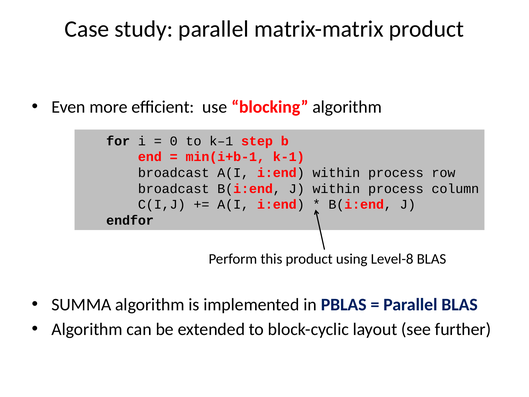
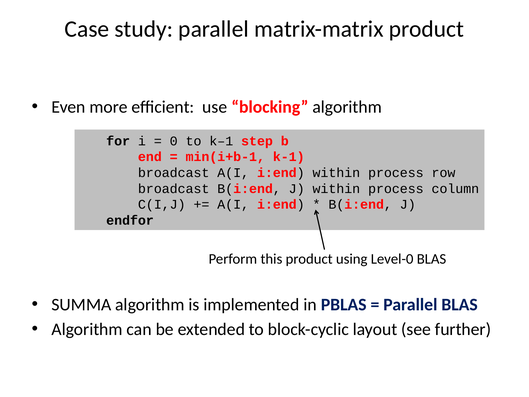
Level-8: Level-8 -> Level-0
